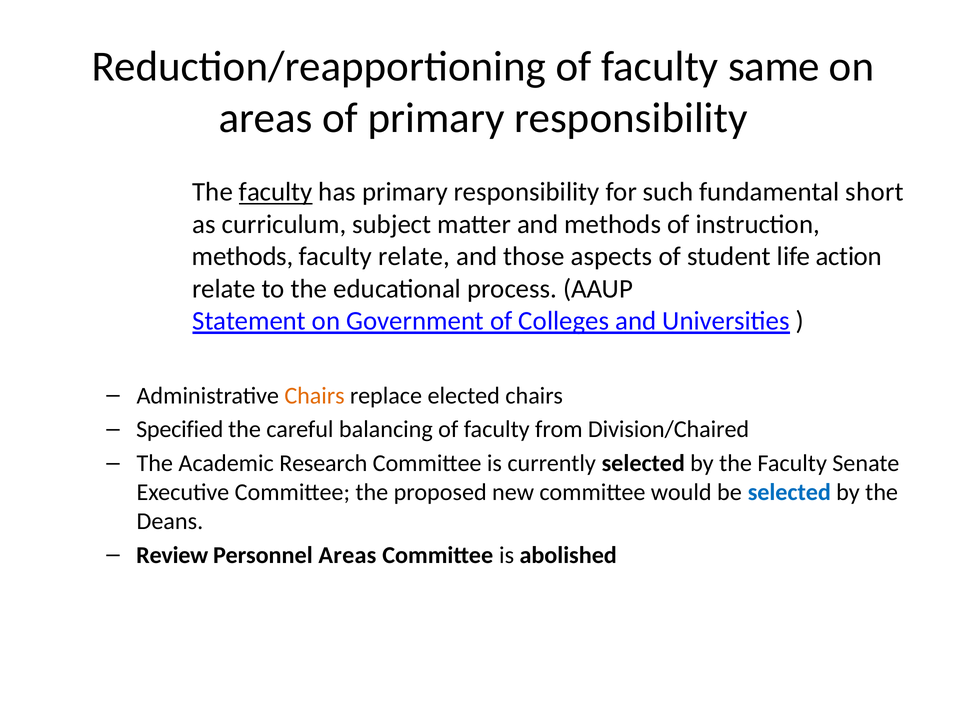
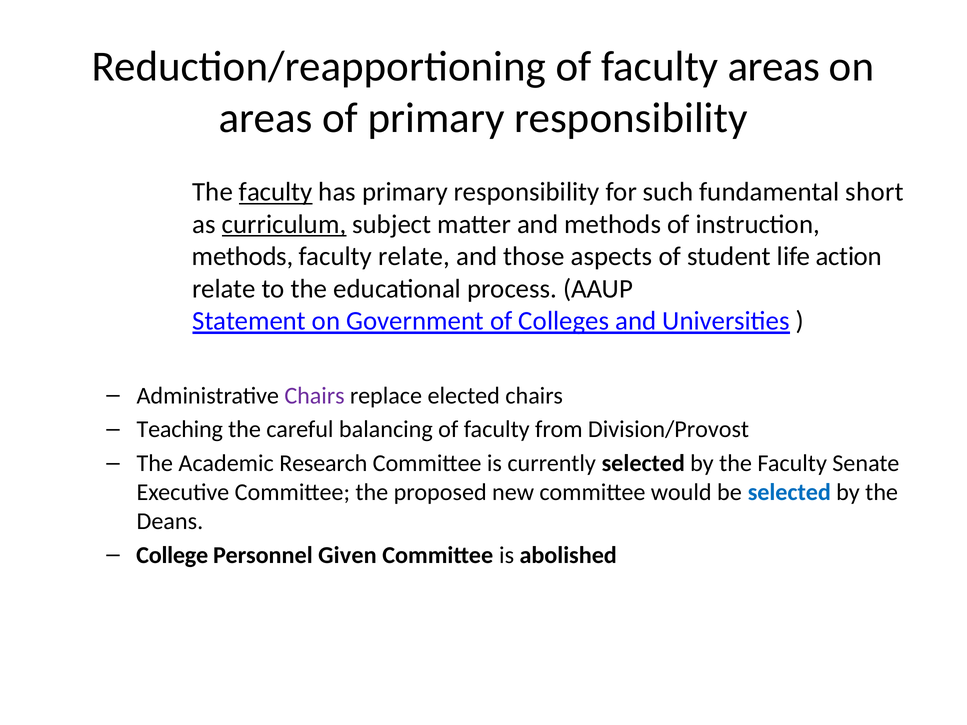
faculty same: same -> areas
curriculum underline: none -> present
Chairs at (315, 396) colour: orange -> purple
Specified: Specified -> Teaching
Division/Chaired: Division/Chaired -> Division/Provost
Review: Review -> College
Personnel Areas: Areas -> Given
